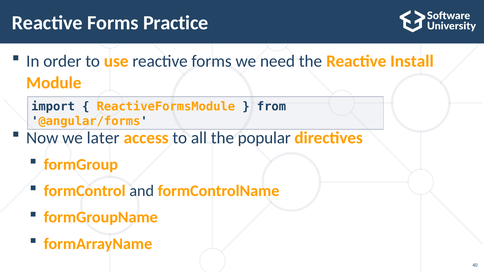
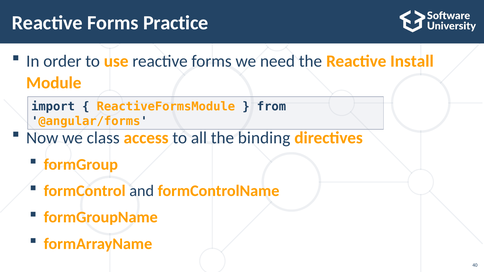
later: later -> class
popular: popular -> binding
